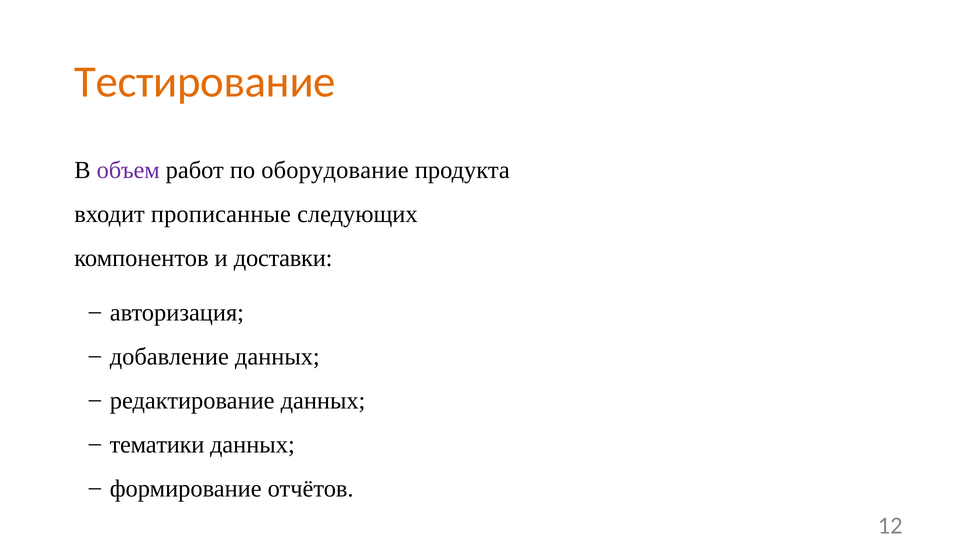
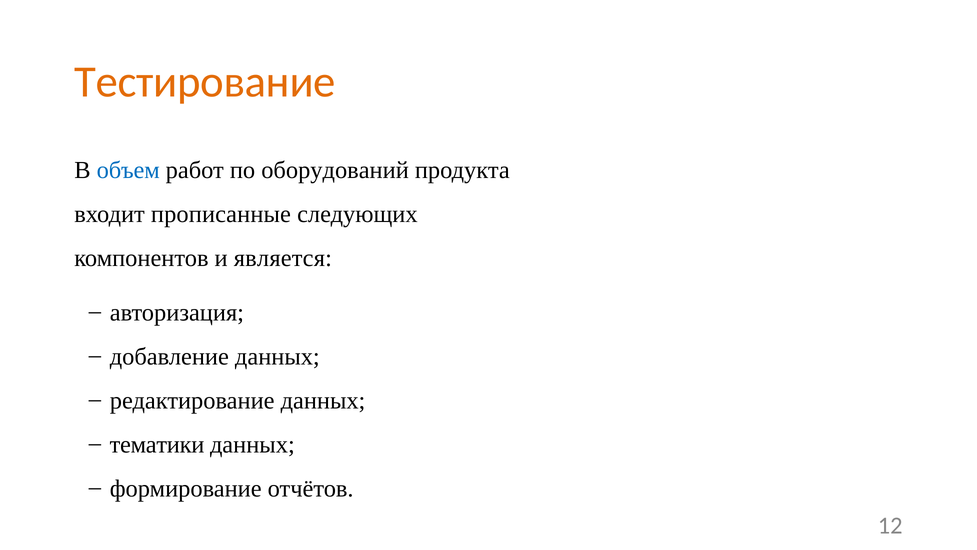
объем colour: purple -> blue
оборудование: оборудование -> оборудований
доставки: доставки -> является
